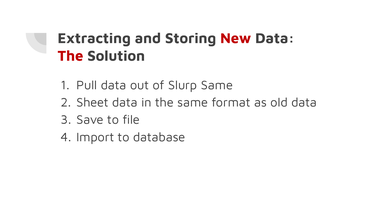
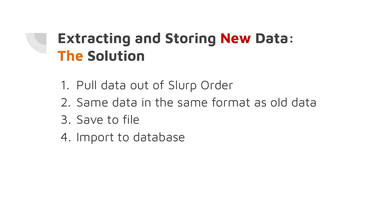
The at (70, 56) colour: red -> orange
Slurp Same: Same -> Order
Sheet at (92, 103): Sheet -> Same
